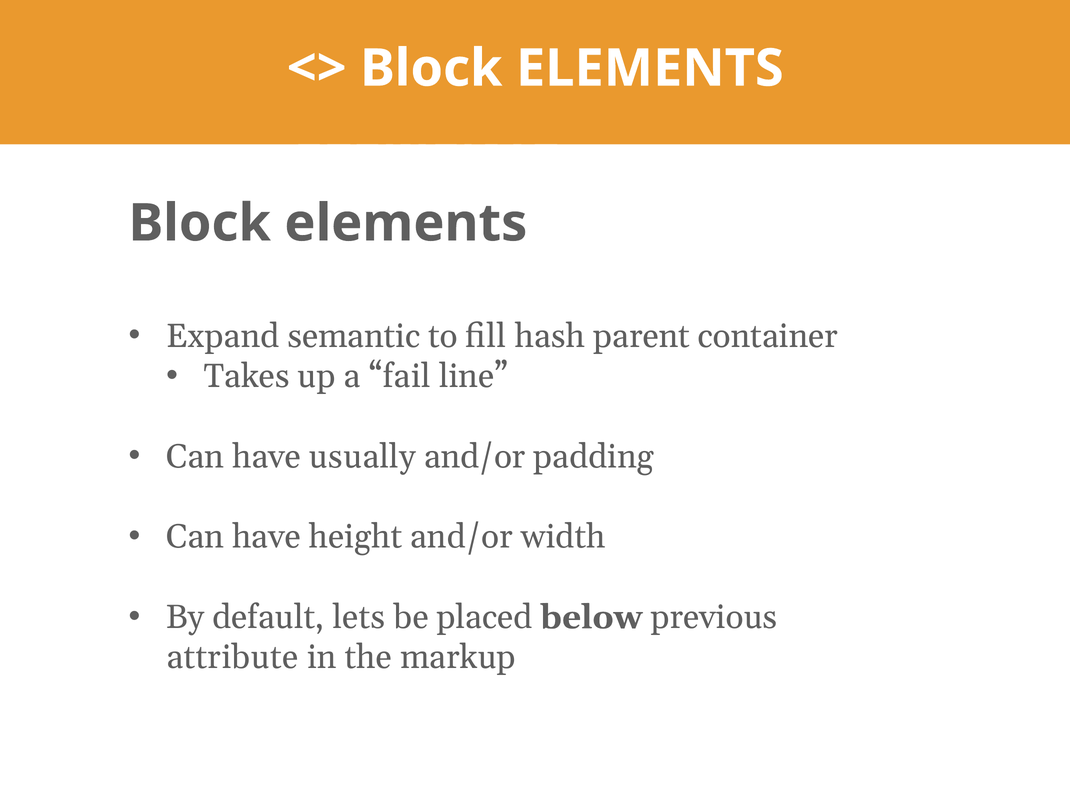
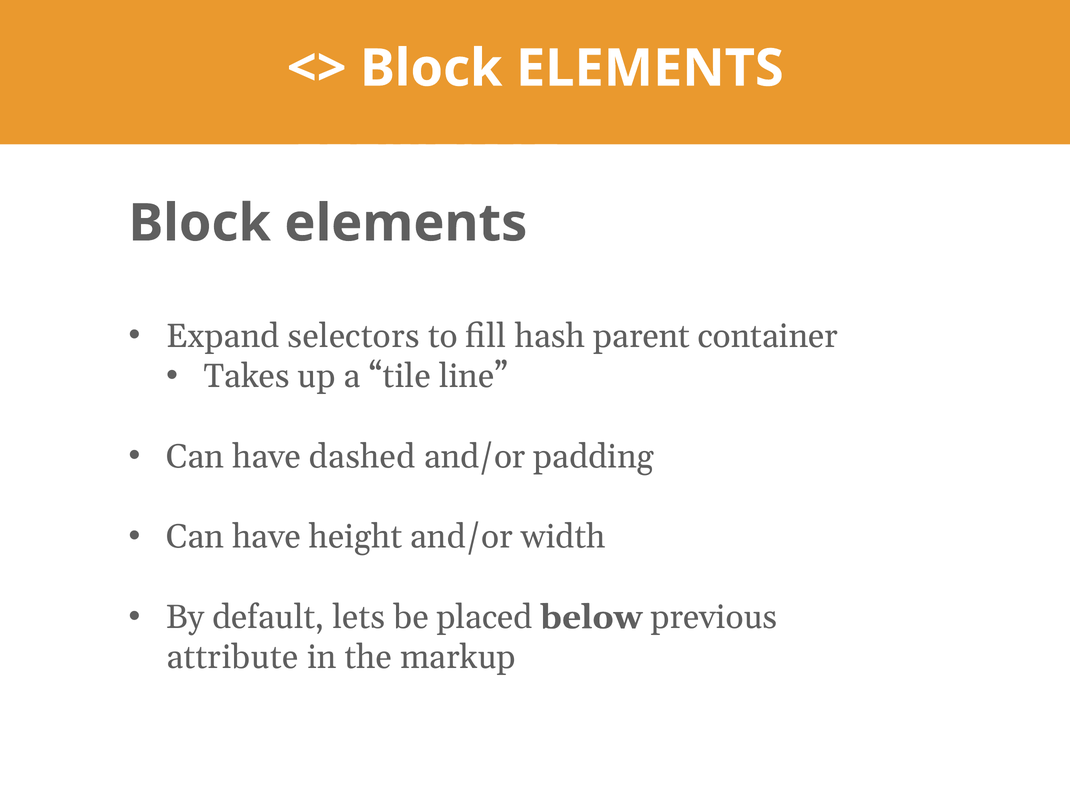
semantic: semantic -> selectors
fail: fail -> tile
usually: usually -> dashed
